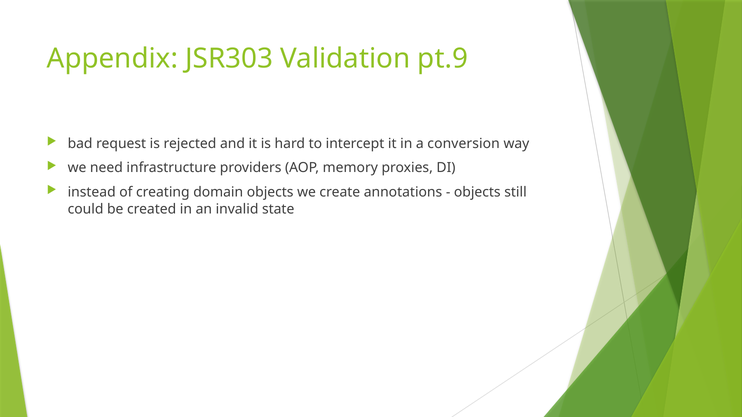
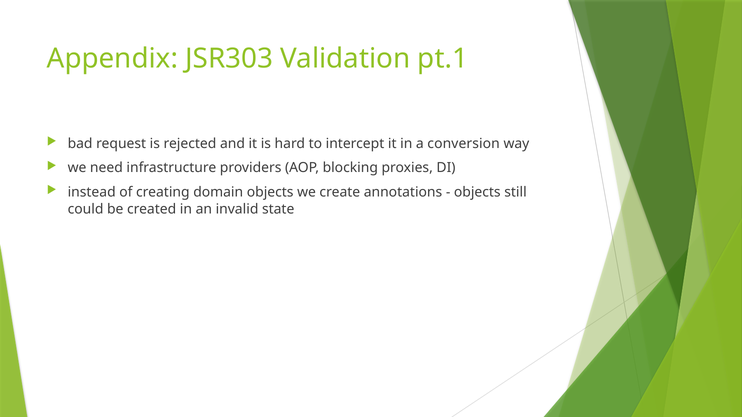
pt.9: pt.9 -> pt.1
memory: memory -> blocking
